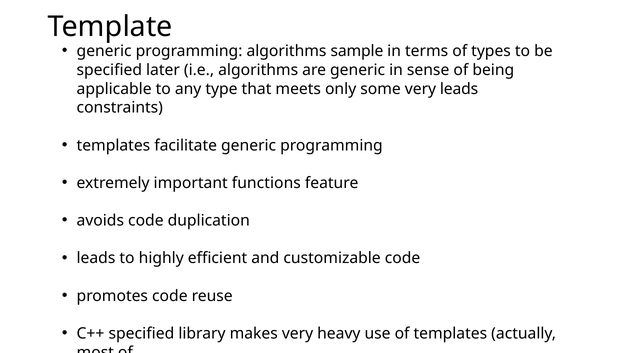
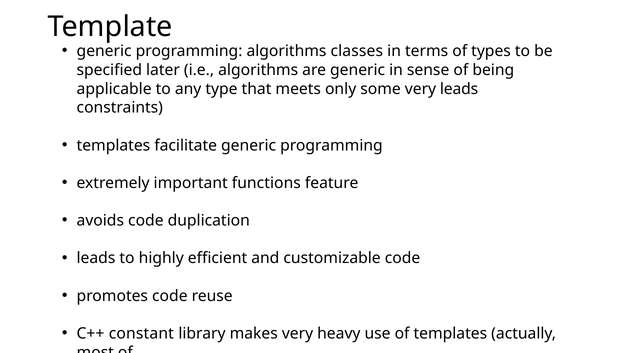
sample: sample -> classes
C++ specified: specified -> constant
